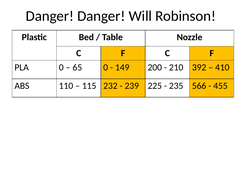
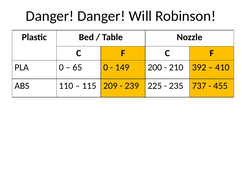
232: 232 -> 209
566: 566 -> 737
